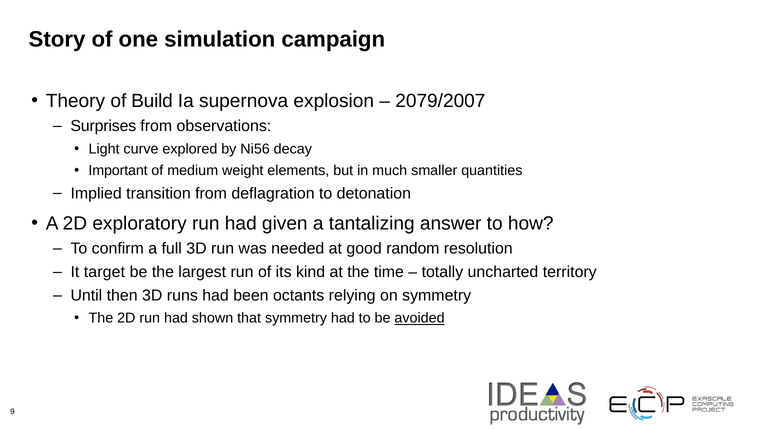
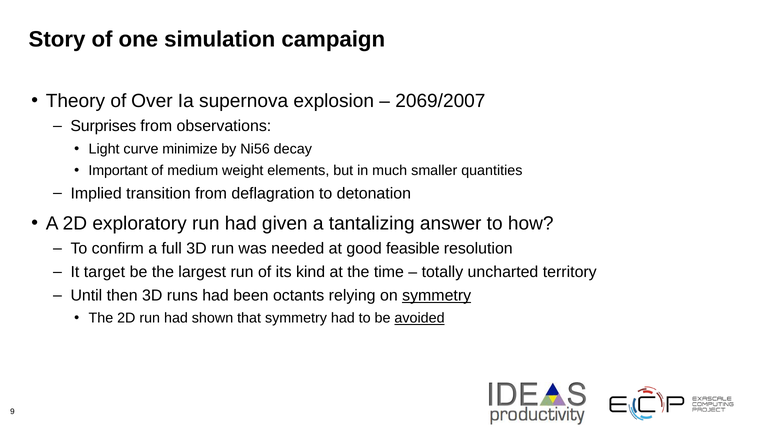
Build: Build -> Over
2079/2007: 2079/2007 -> 2069/2007
explored: explored -> minimize
random: random -> feasible
symmetry at (437, 296) underline: none -> present
